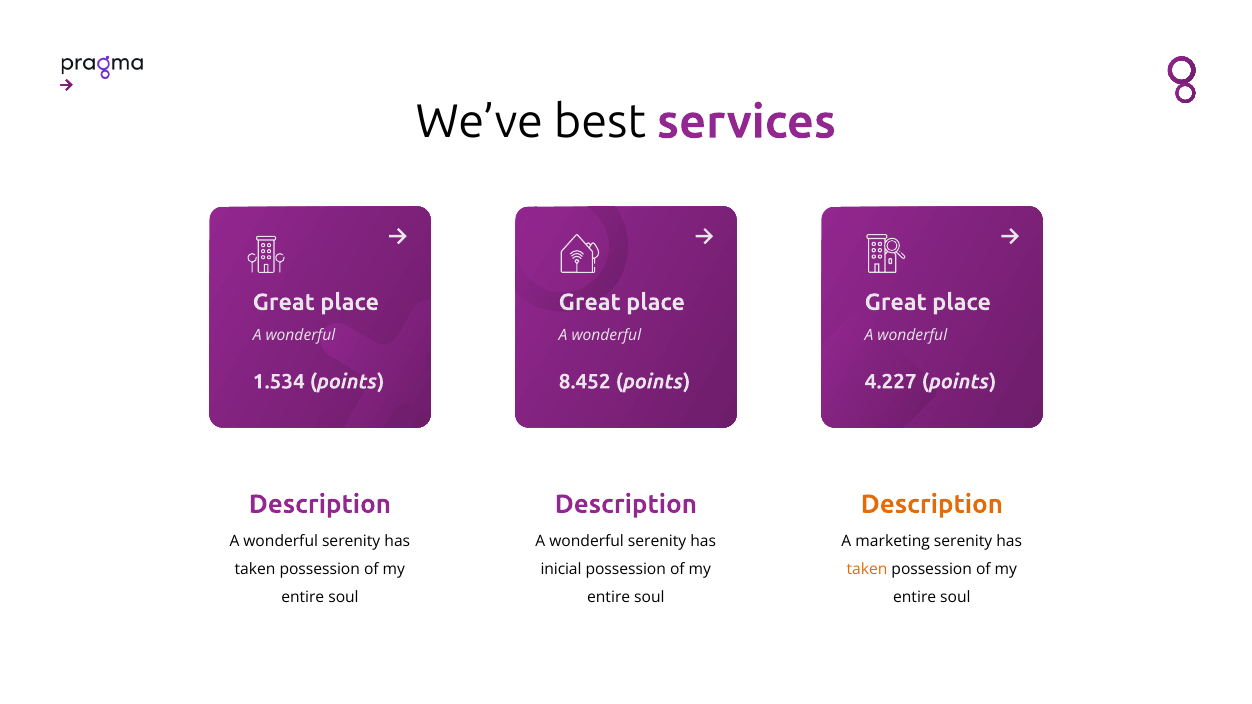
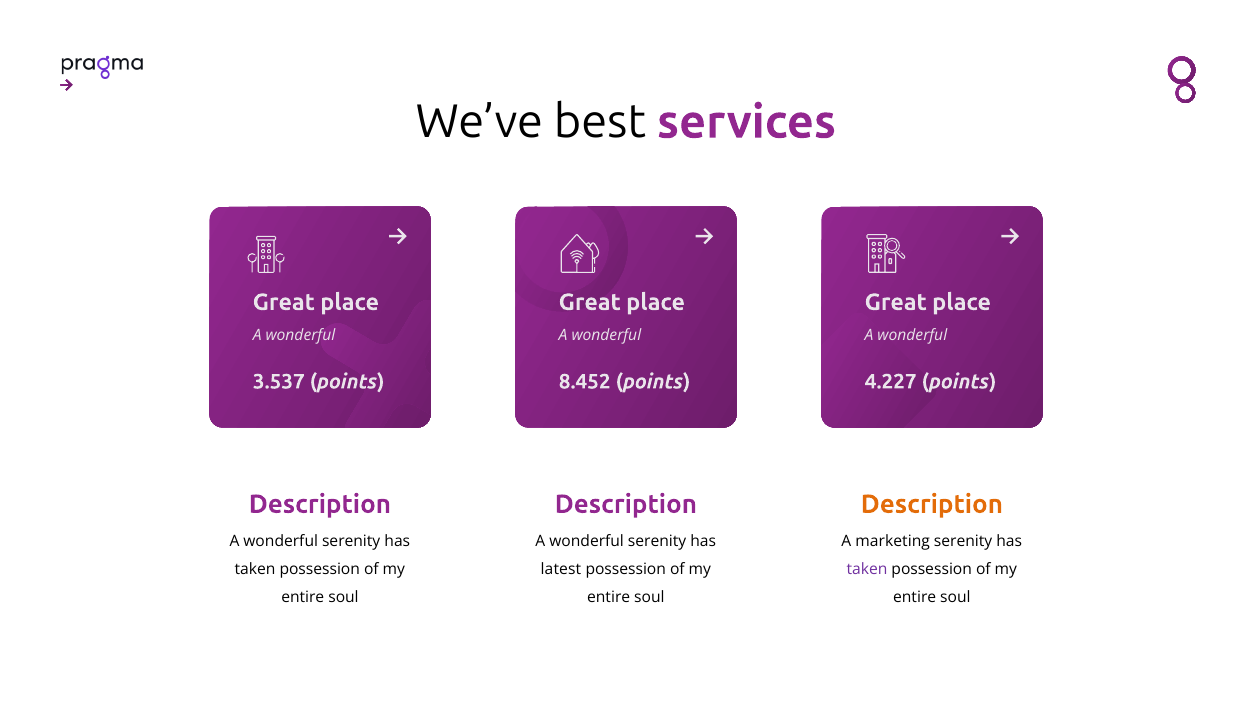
1.534: 1.534 -> 3.537
inicial: inicial -> latest
taken at (867, 570) colour: orange -> purple
